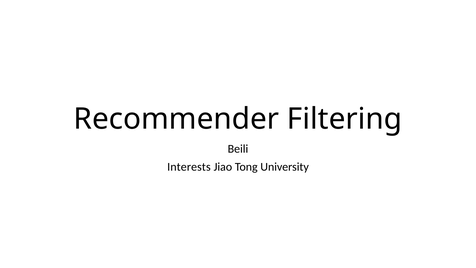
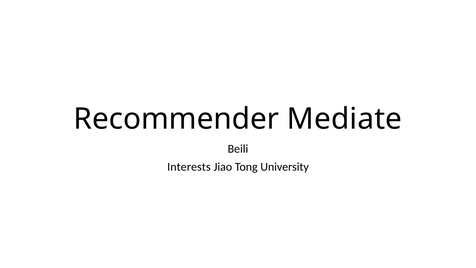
Filtering: Filtering -> Mediate
